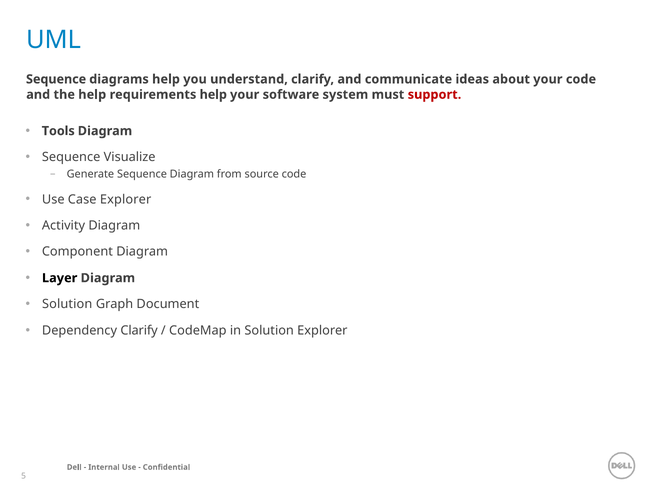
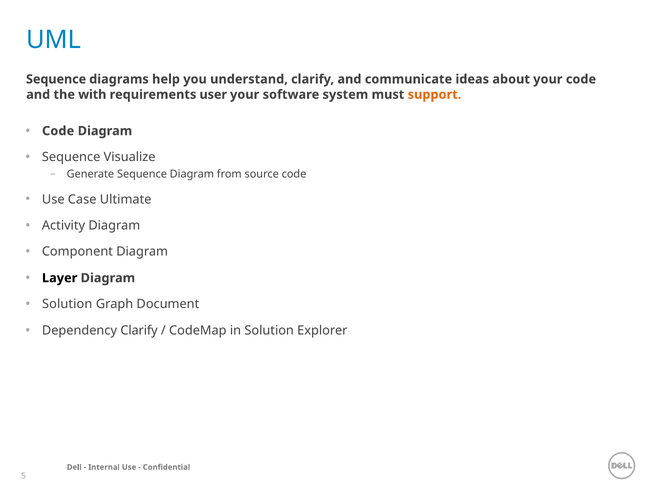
the help: help -> with
requirements help: help -> user
support colour: red -> orange
Tools at (58, 131): Tools -> Code
Case Explorer: Explorer -> Ultimate
